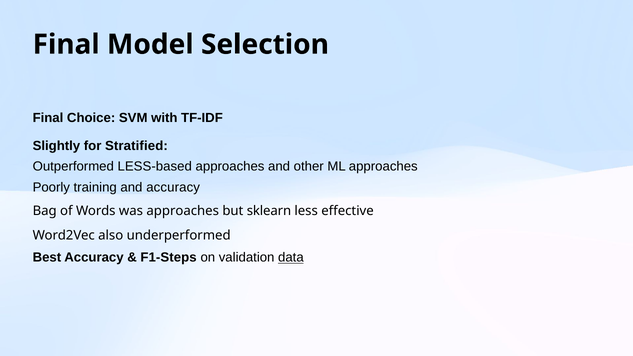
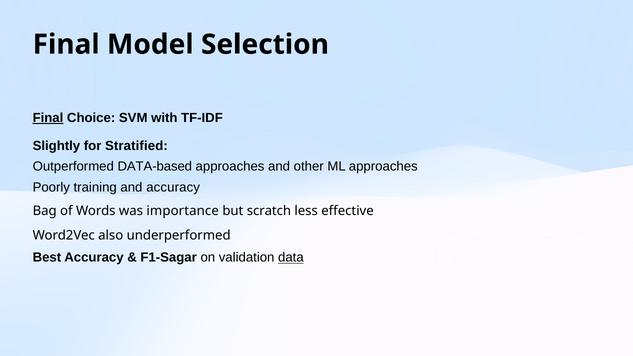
Final at (48, 118) underline: none -> present
LESS-based: LESS-based -> DATA-based
was approaches: approaches -> importance
sklearn: sklearn -> scratch
F1-Steps: F1-Steps -> F1-Sagar
